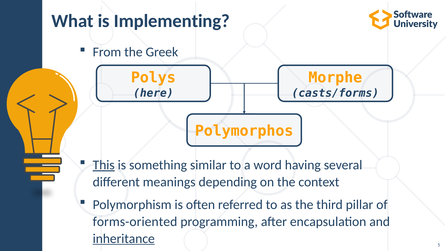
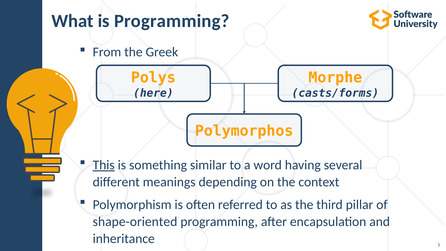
is Implementing: Implementing -> Programming
forms-oriented: forms-oriented -> shape-oriented
inheritance underline: present -> none
